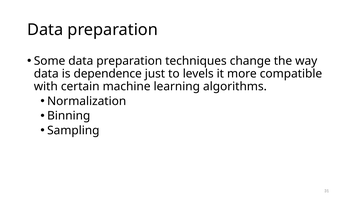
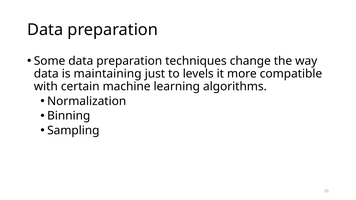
dependence: dependence -> maintaining
